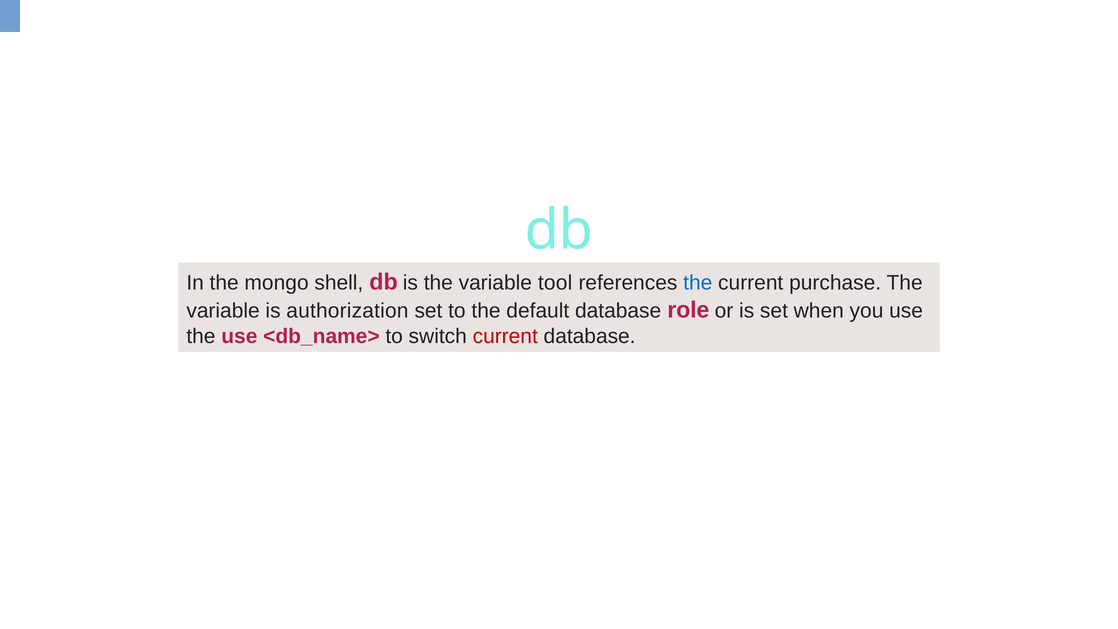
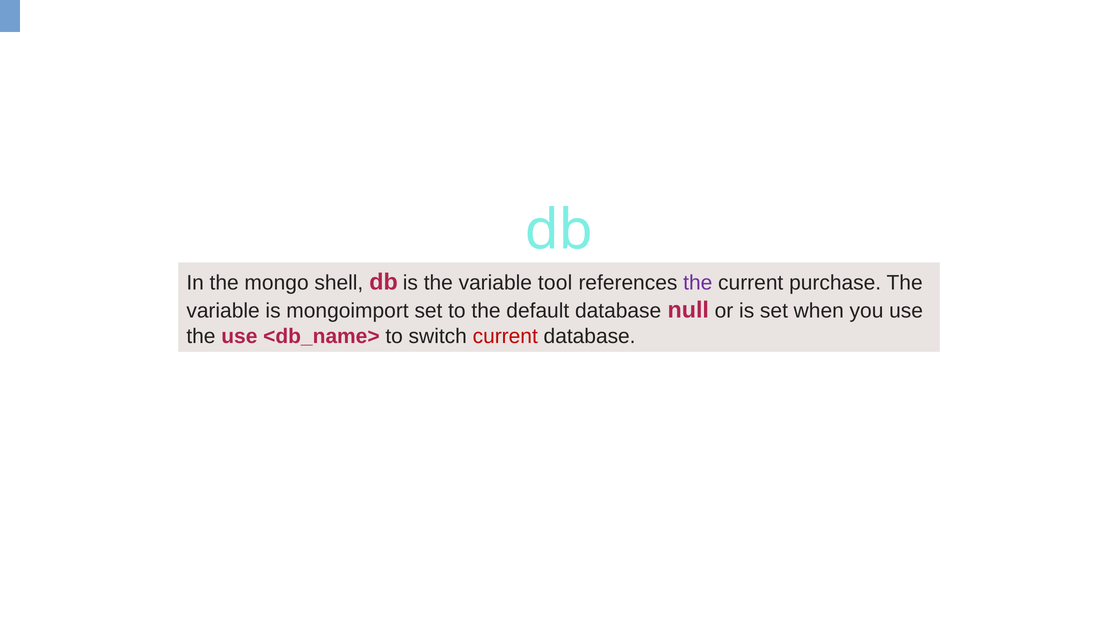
the at (698, 283) colour: blue -> purple
authorization: authorization -> mongoimport
role: role -> null
